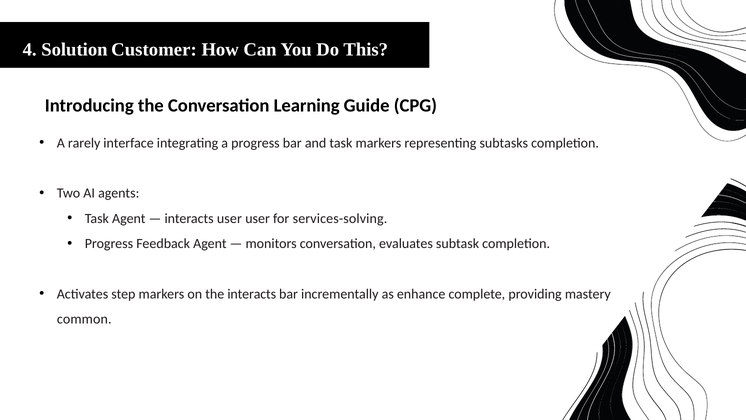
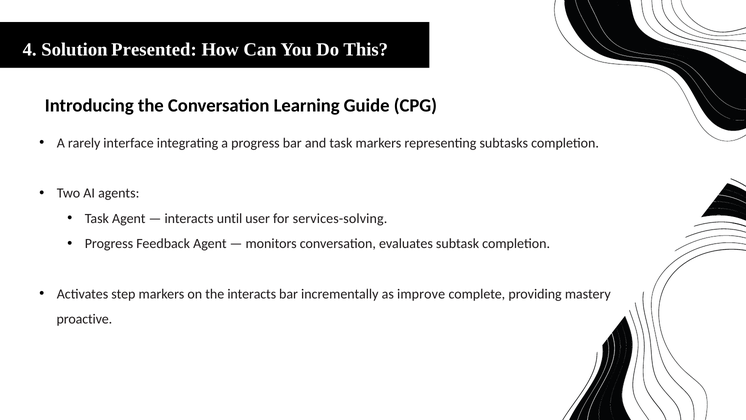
Customer: Customer -> Presented
interacts user: user -> until
enhance: enhance -> improve
common: common -> proactive
